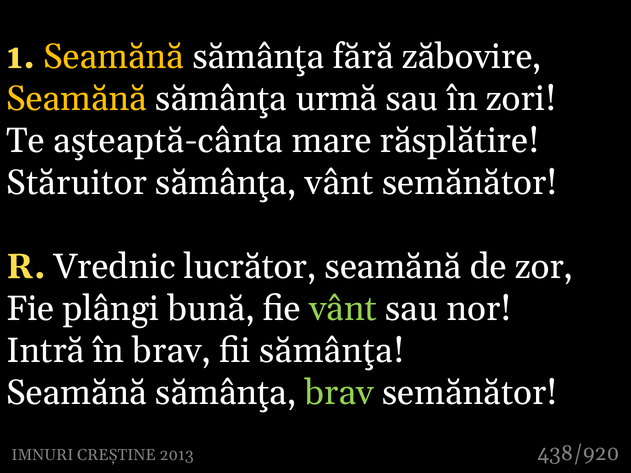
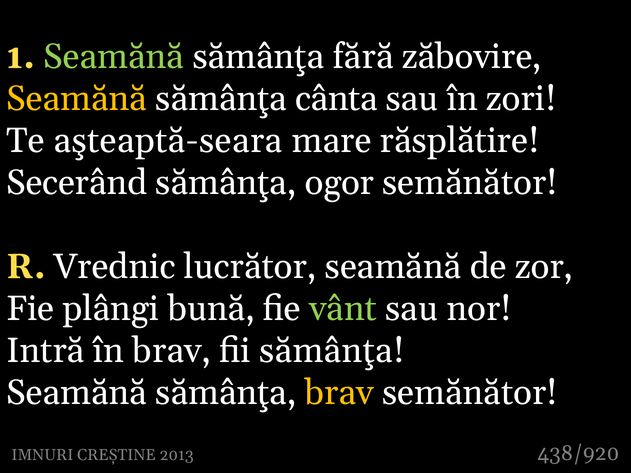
Seamănă at (114, 56) colour: yellow -> light green
urmă: urmă -> cânta
aşteaptă-cânta: aşteaptă-cânta -> aşteaptă-seara
Stăruitor: Stăruitor -> Secerând
sămânţa vânt: vânt -> ogor
brav at (339, 393) colour: light green -> yellow
